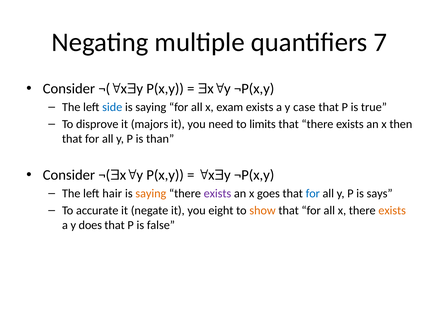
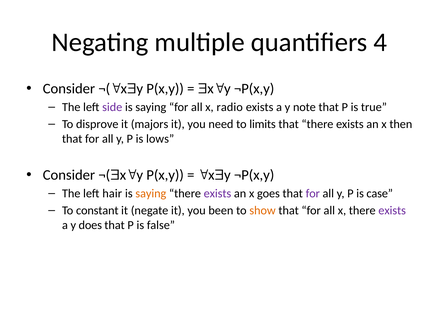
7: 7 -> 4
side colour: blue -> purple
exam: exam -> radio
case: case -> note
than: than -> lows
for at (313, 194) colour: blue -> purple
says: says -> case
accurate: accurate -> constant
eight: eight -> been
exists at (392, 211) colour: orange -> purple
